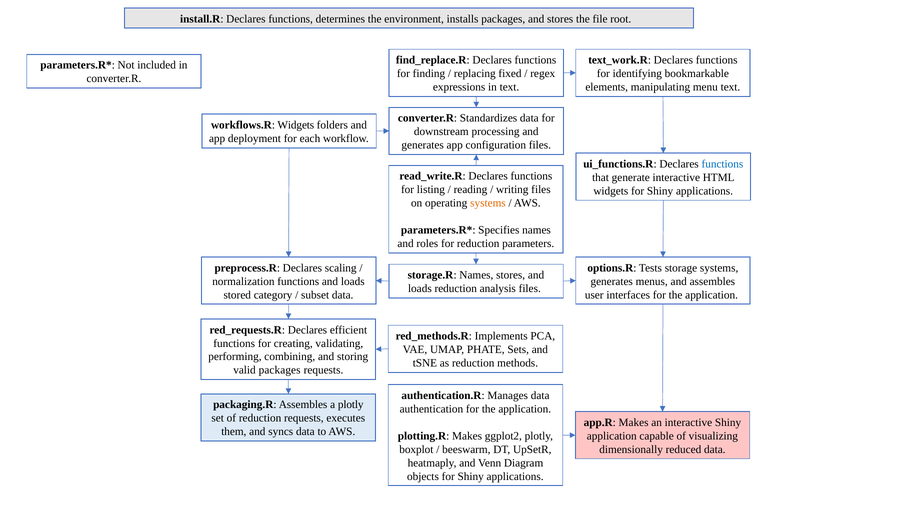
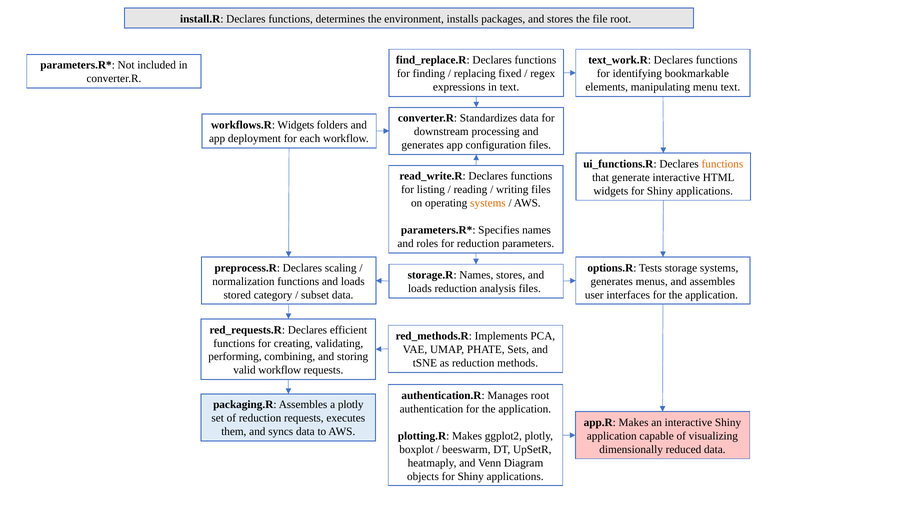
functions at (722, 164) colour: blue -> orange
valid packages: packages -> workflow
Manages data: data -> root
